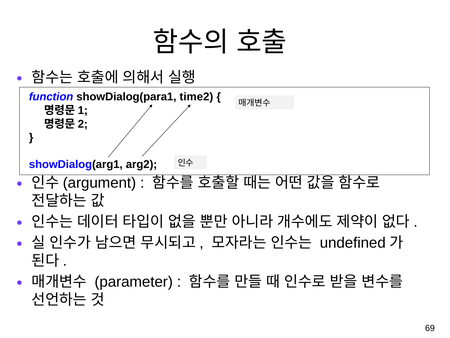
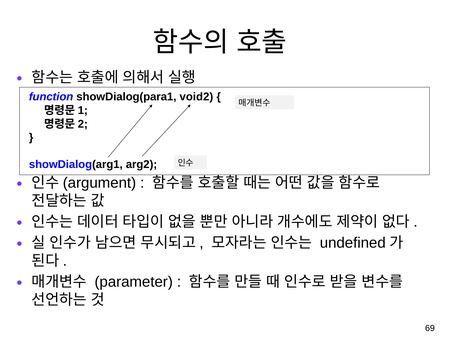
time2: time2 -> void2
